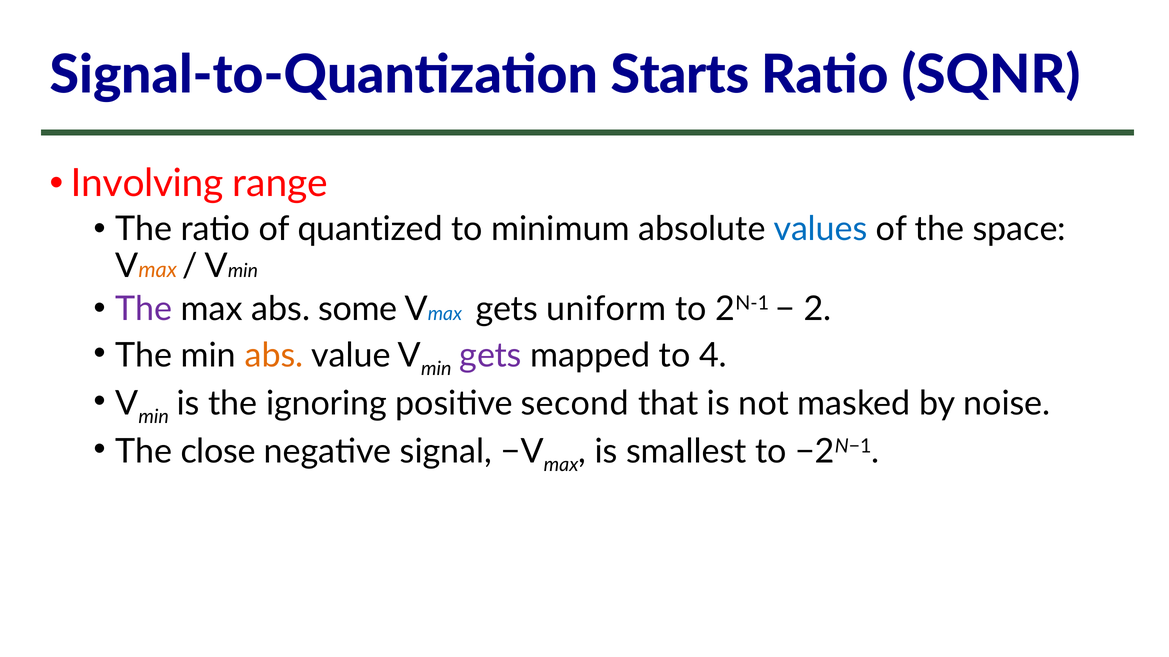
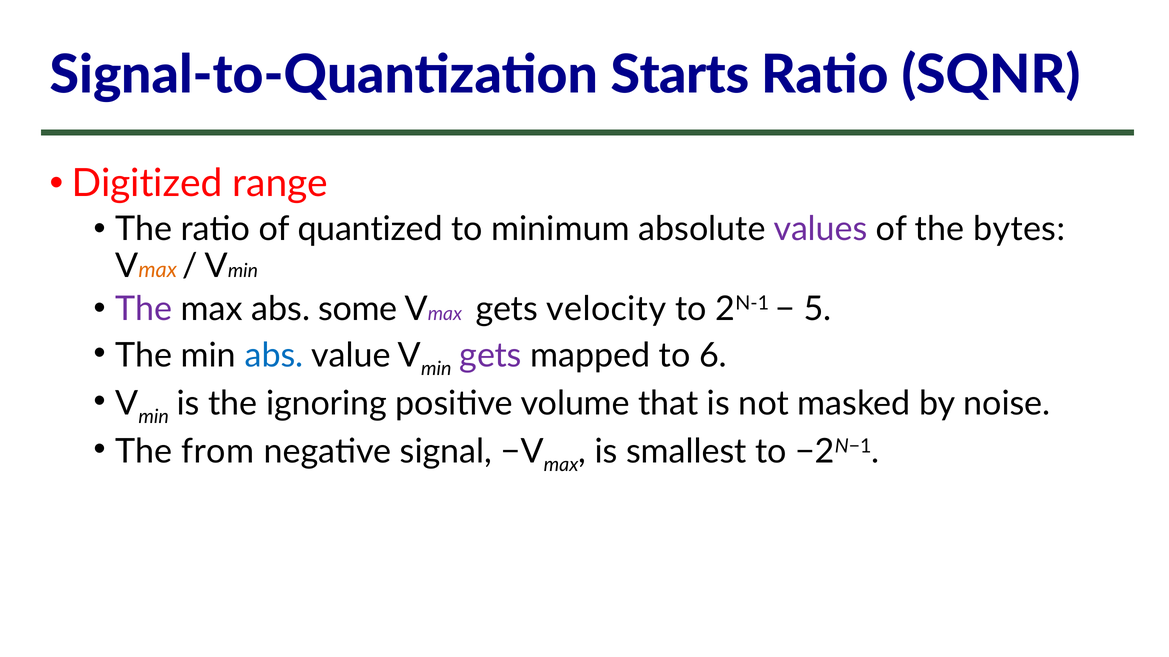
Involving: Involving -> Digitized
values colour: blue -> purple
space: space -> bytes
max at (445, 314) colour: blue -> purple
uniform: uniform -> velocity
2: 2 -> 5
abs at (274, 356) colour: orange -> blue
4: 4 -> 6
second: second -> volume
close: close -> from
